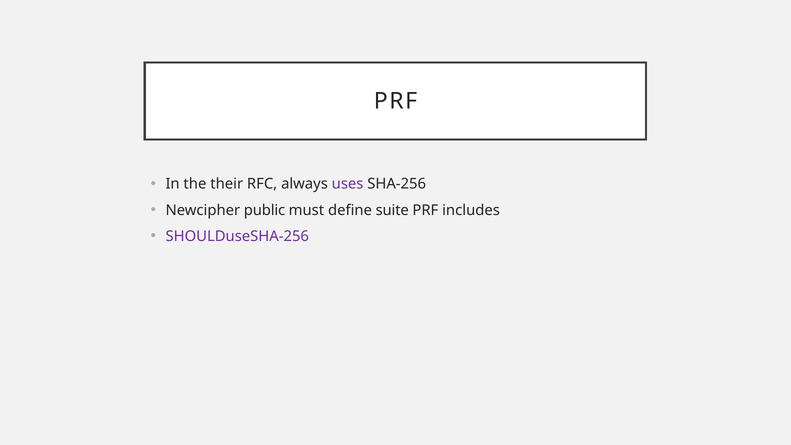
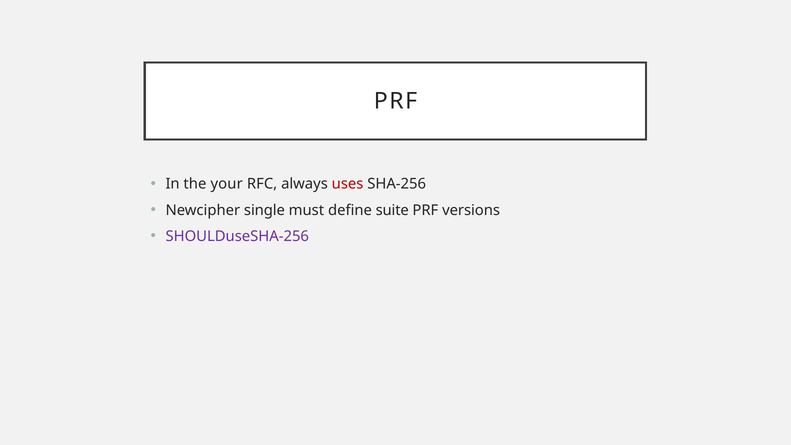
their: their -> your
uses colour: purple -> red
public: public -> single
includes: includes -> versions
